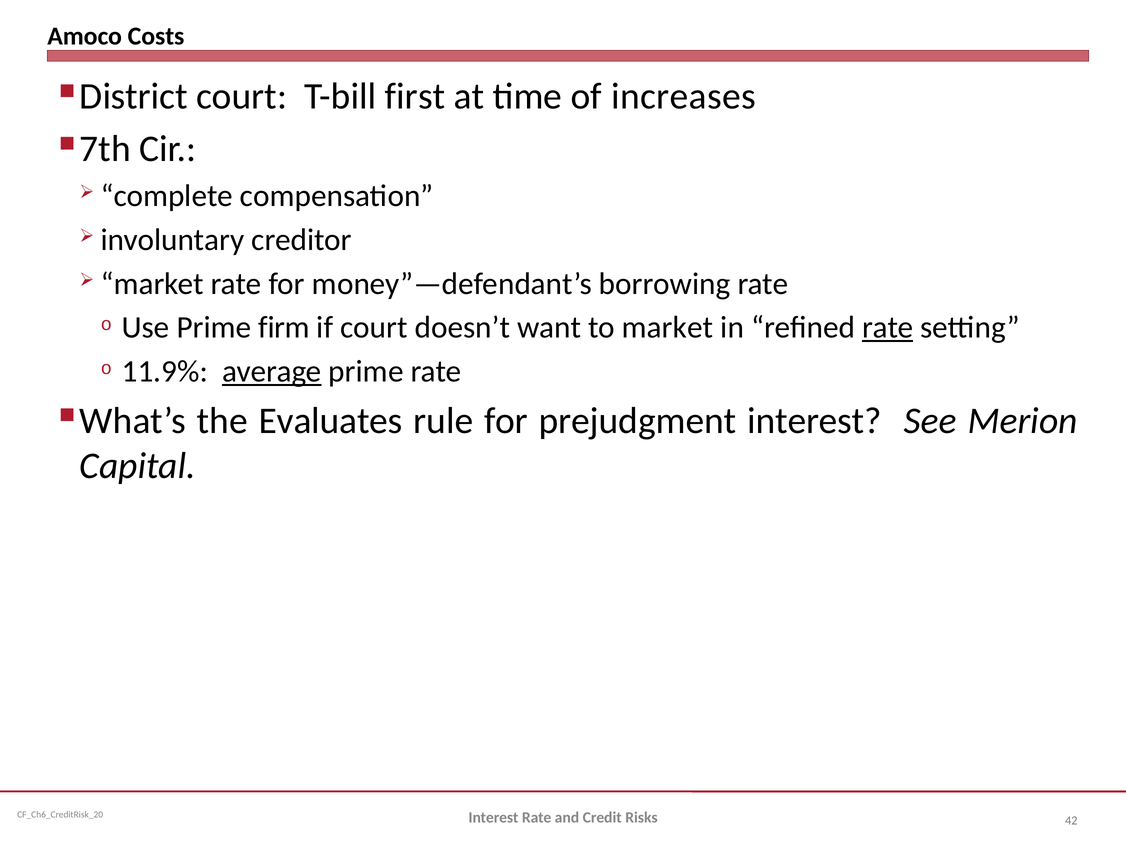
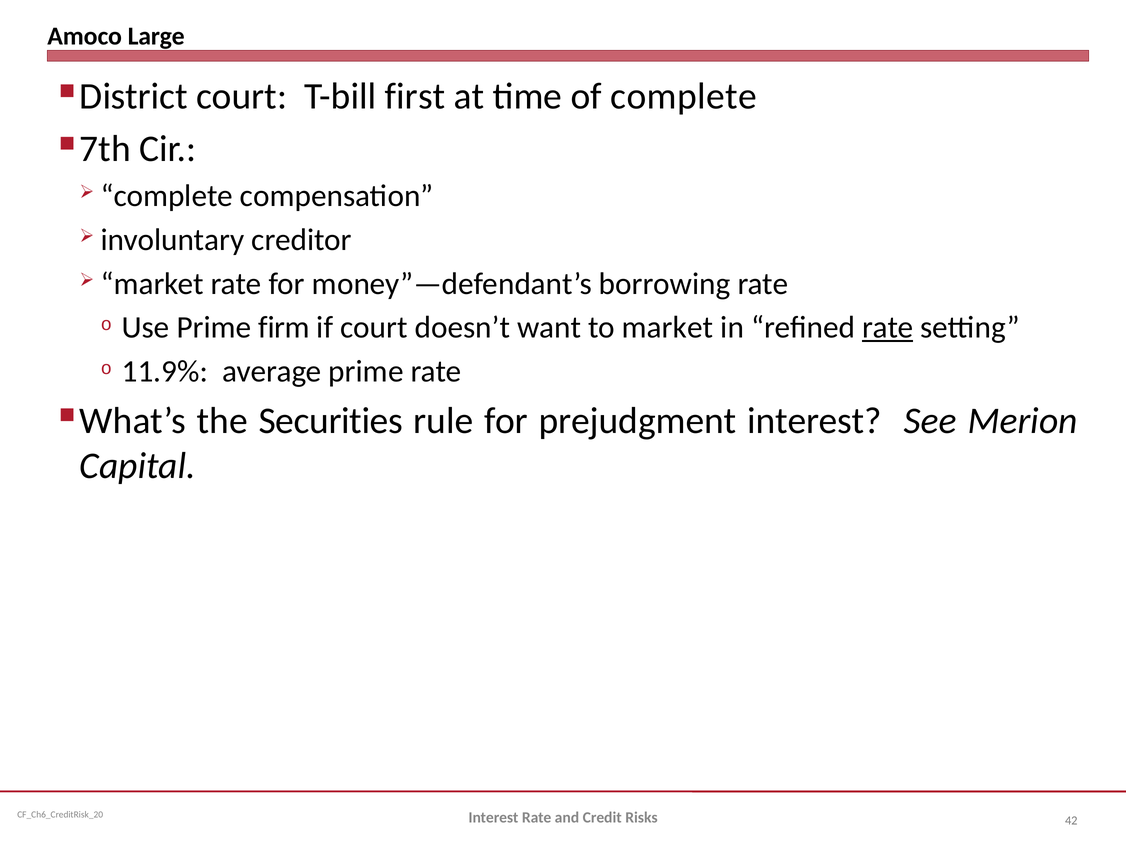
Costs: Costs -> Large
of increases: increases -> complete
average underline: present -> none
Evaluates: Evaluates -> Securities
